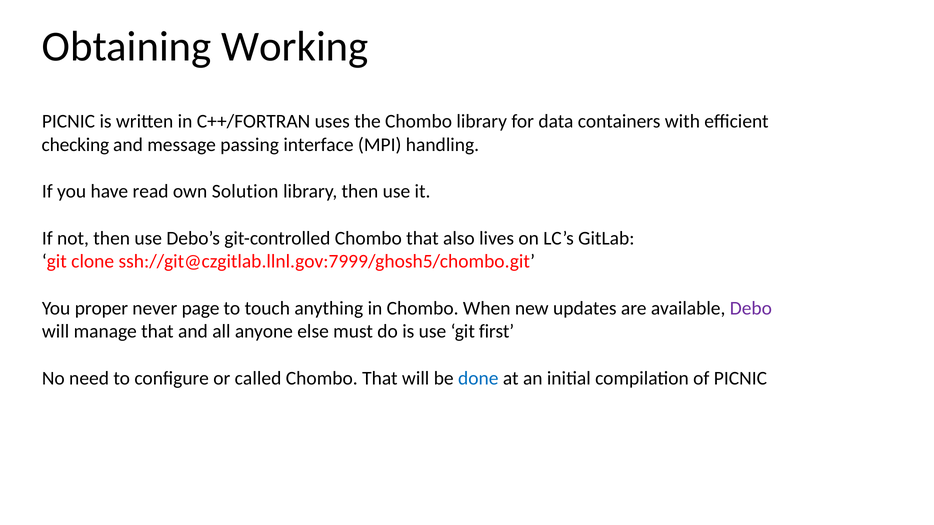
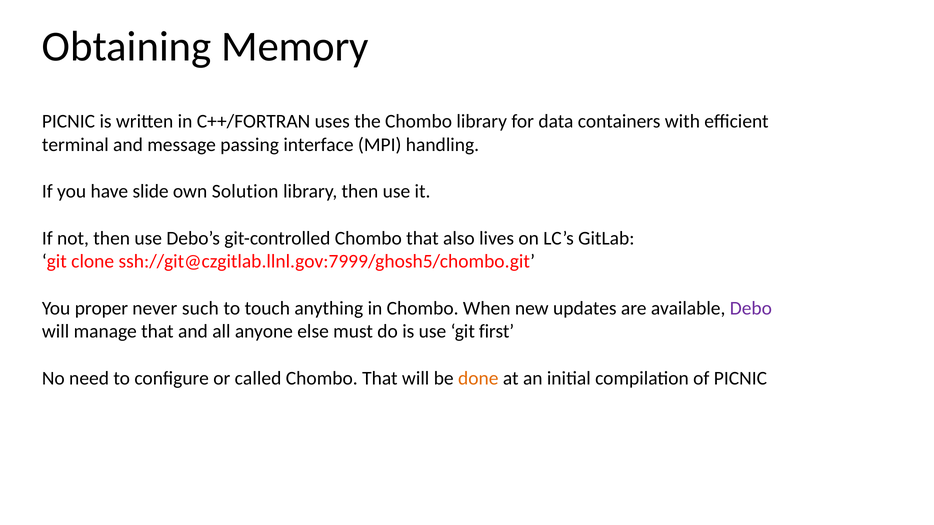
Working: Working -> Memory
checking: checking -> terminal
read: read -> slide
page: page -> such
done colour: blue -> orange
